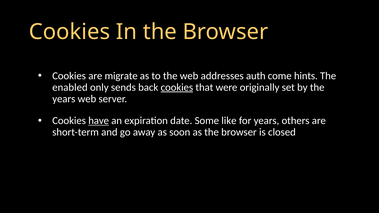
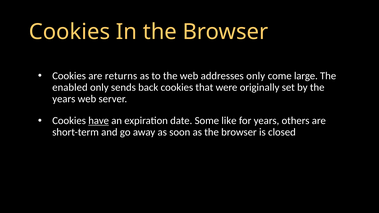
migrate: migrate -> returns
addresses auth: auth -> only
hints: hints -> large
cookies at (177, 87) underline: present -> none
